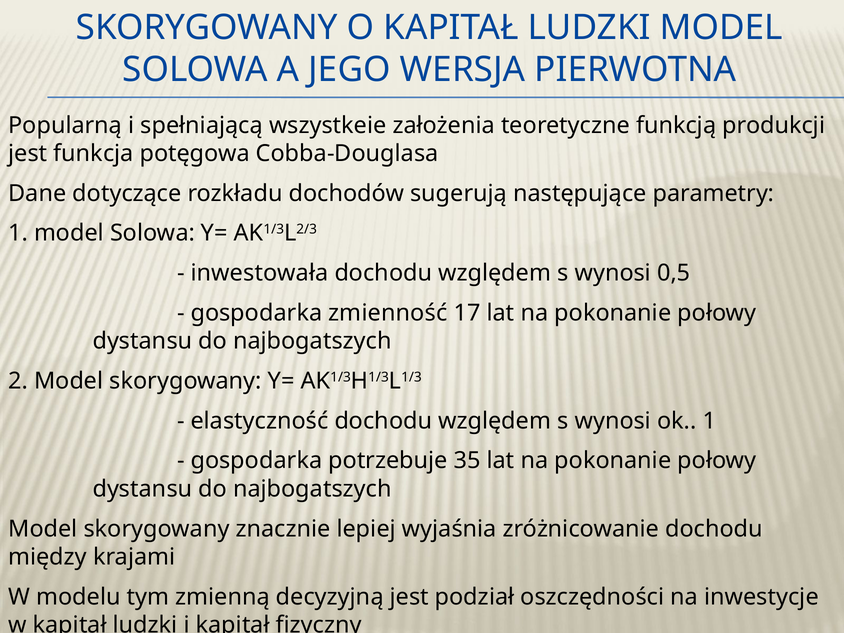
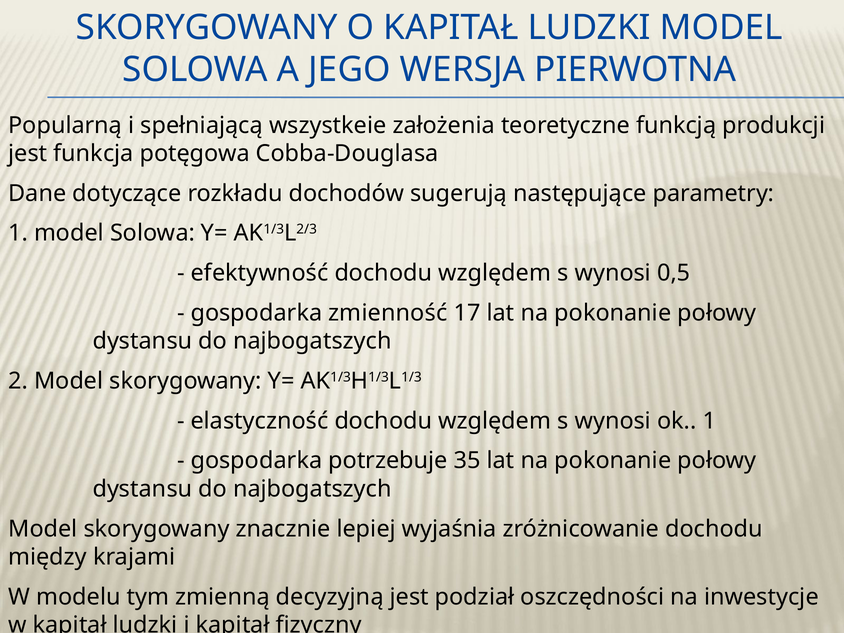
inwestowała: inwestowała -> efektywność
